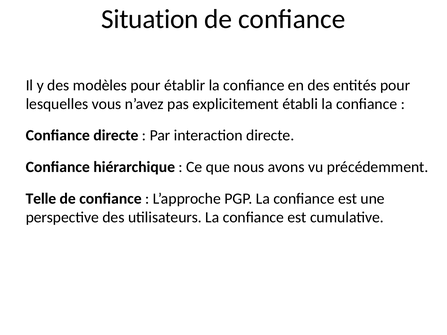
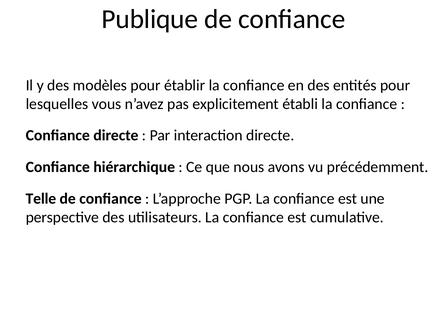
Situation: Situation -> Publique
